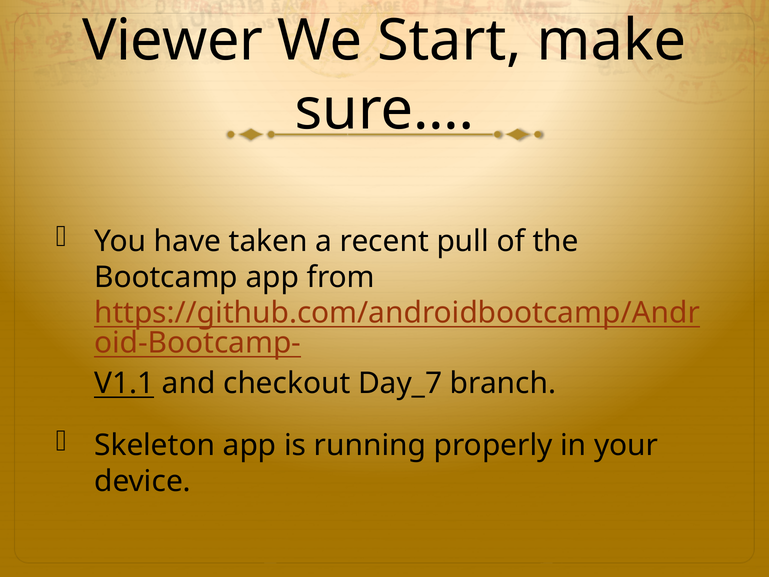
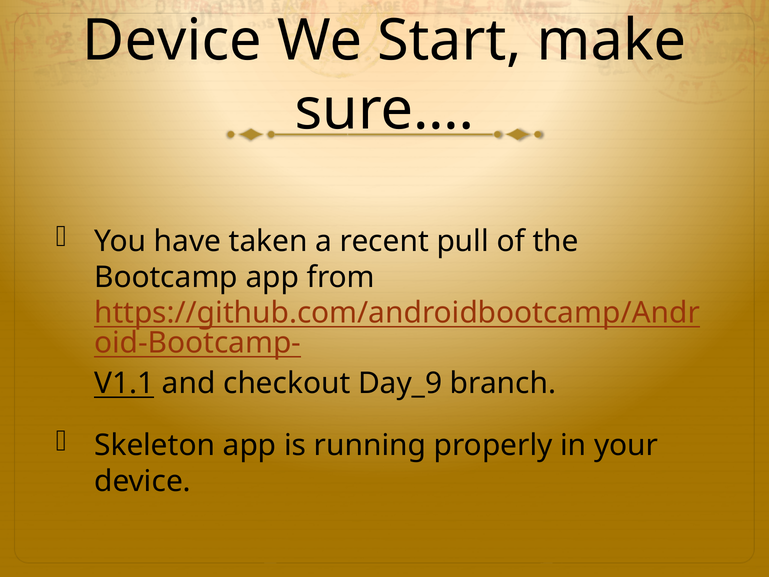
Viewer at (172, 41): Viewer -> Device
Day_7: Day_7 -> Day_9
